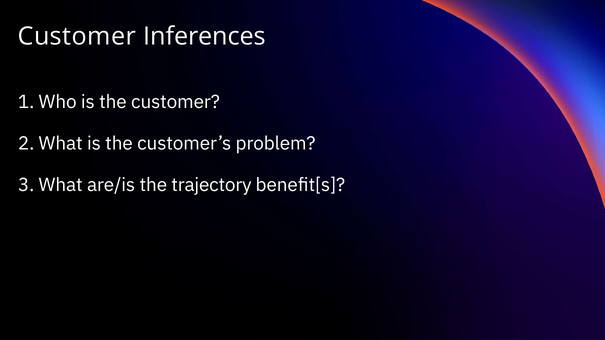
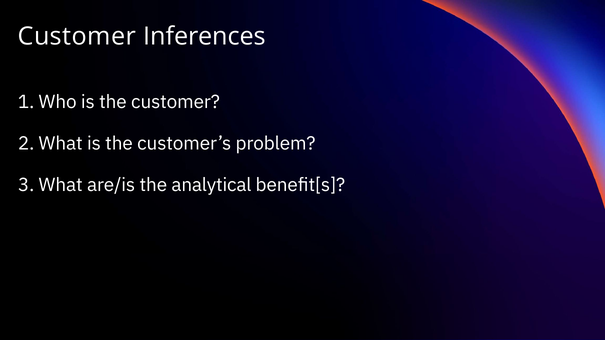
trajectory: trajectory -> analytical
